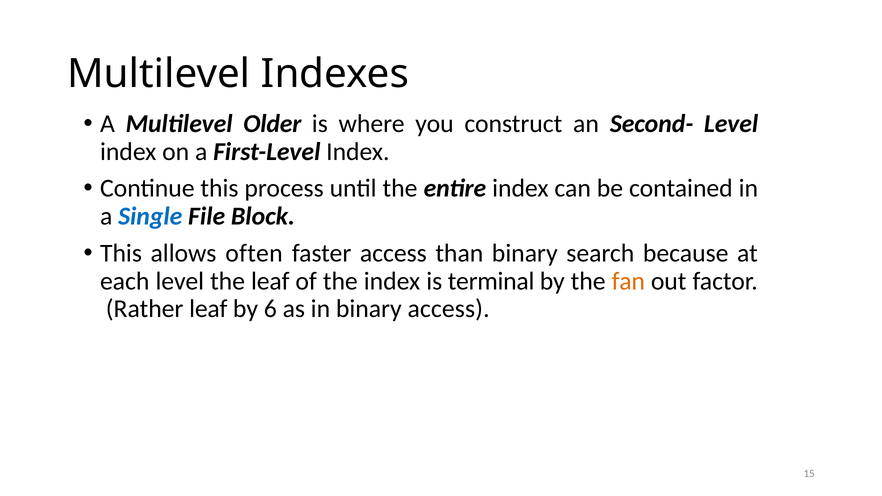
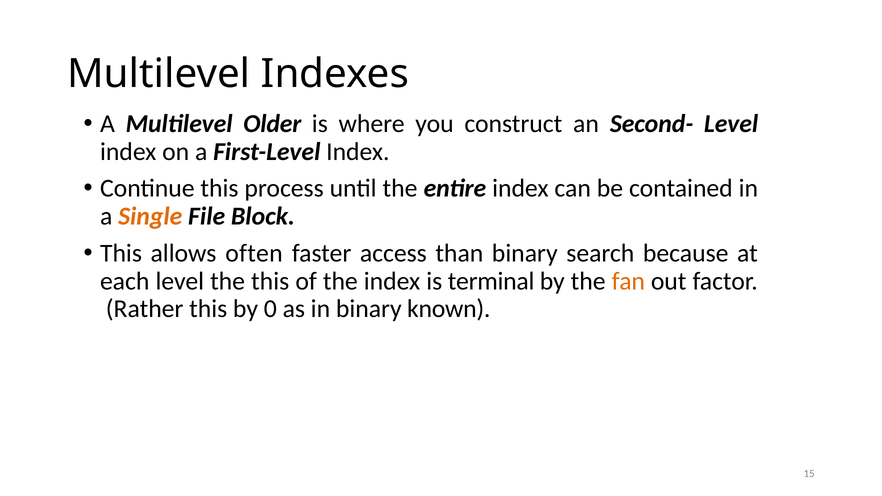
Single colour: blue -> orange
the leaf: leaf -> this
Rather leaf: leaf -> this
6: 6 -> 0
binary access: access -> known
